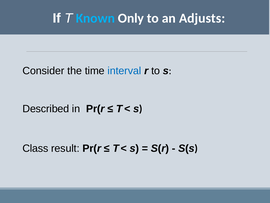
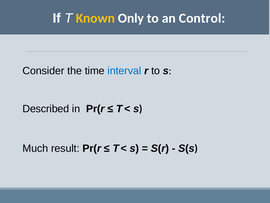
Known colour: light blue -> yellow
Adjusts: Adjusts -> Control
Class: Class -> Much
